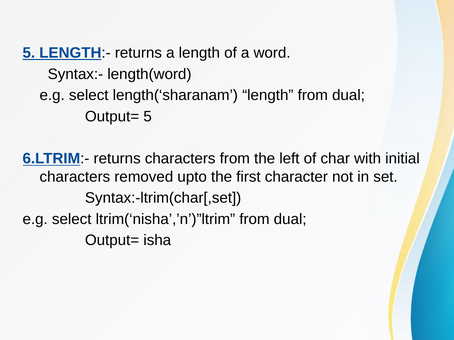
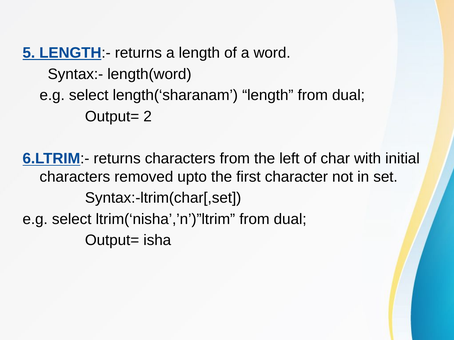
Output= 5: 5 -> 2
